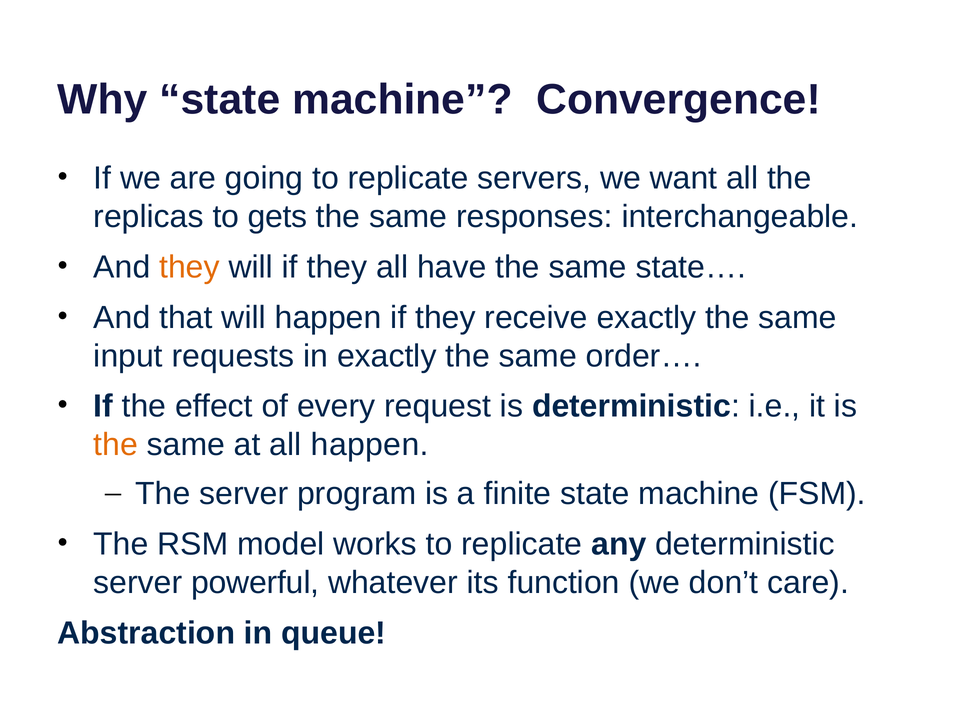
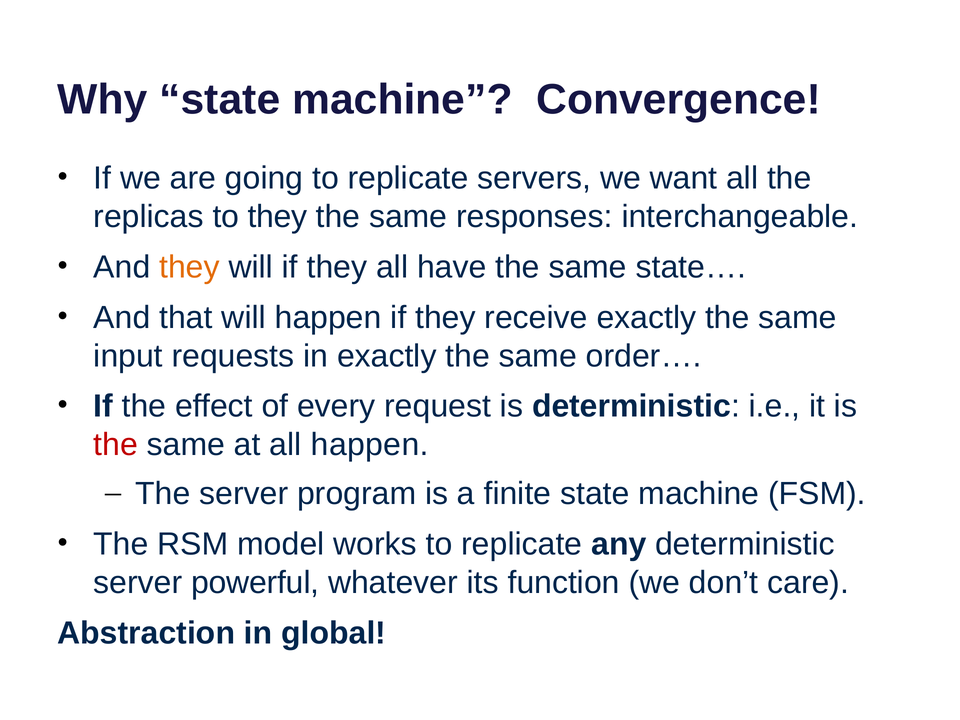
to gets: gets -> they
the at (116, 445) colour: orange -> red
queue: queue -> global
